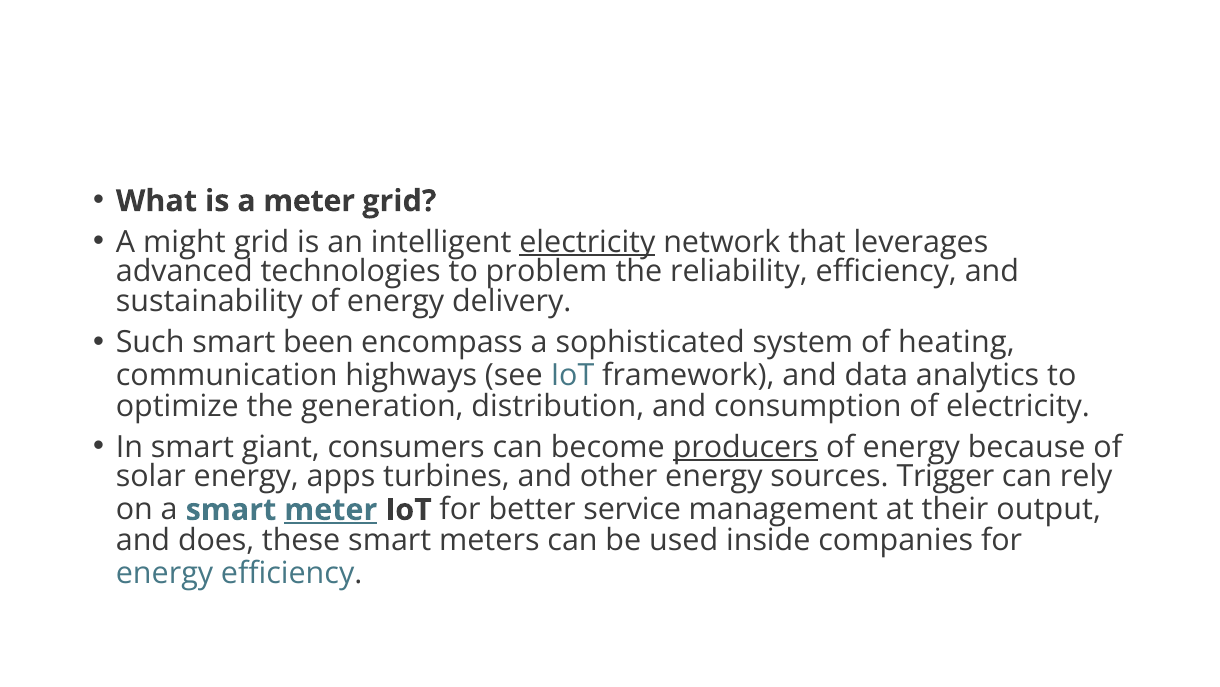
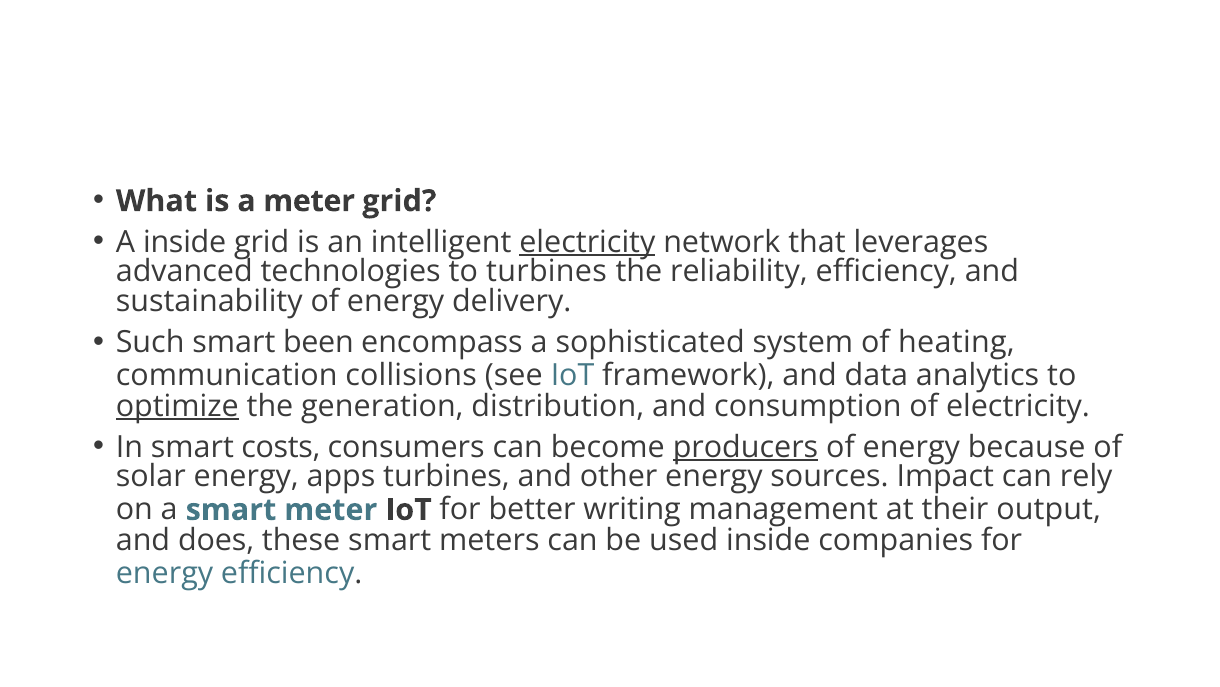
A might: might -> inside
to problem: problem -> turbines
highways: highways -> collisions
optimize underline: none -> present
giant: giant -> costs
Trigger: Trigger -> Impact
meter at (331, 509) underline: present -> none
service: service -> writing
